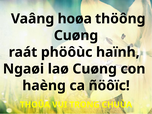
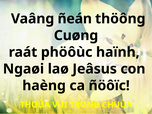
hoøa: hoøa -> ñeán
laø Cuøng: Cuøng -> Jeâsus
